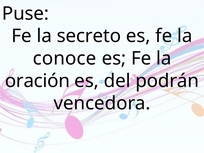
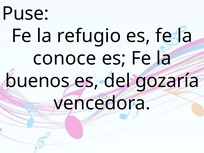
secreto: secreto -> refugio
oración: oración -> buenos
podrán: podrán -> gozaría
